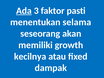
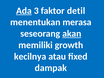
pasti: pasti -> detil
selama: selama -> merasa
akan underline: none -> present
